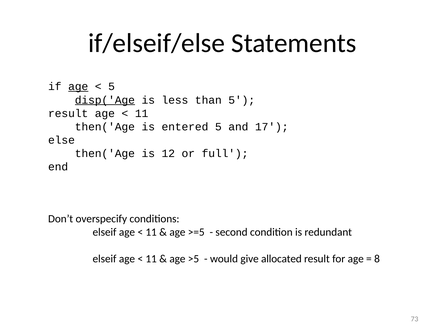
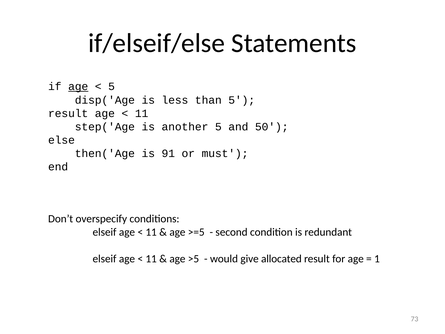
disp('Age underline: present -> none
then('Age at (105, 127): then('Age -> step('Age
entered: entered -> another
17: 17 -> 50
12: 12 -> 91
full: full -> must
8: 8 -> 1
